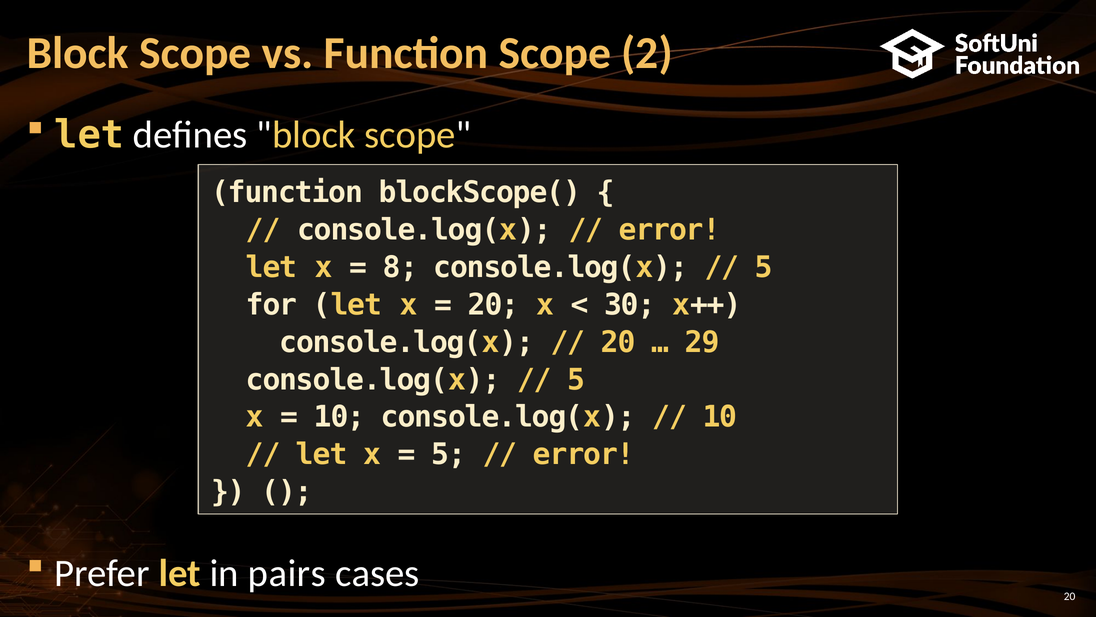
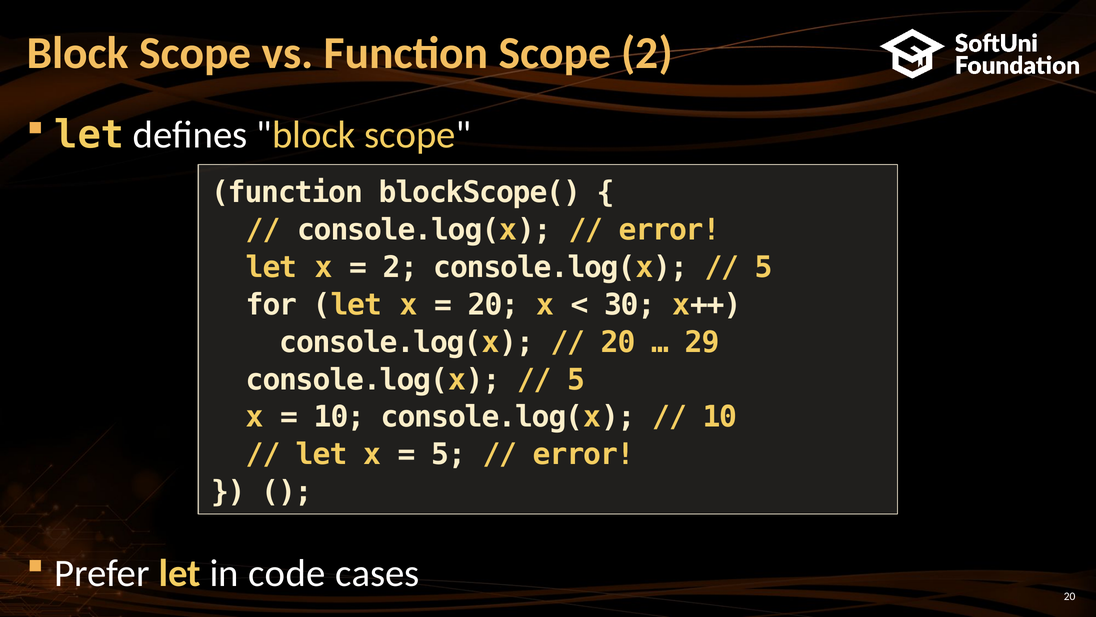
8 at (400, 267): 8 -> 2
pairs: pairs -> code
